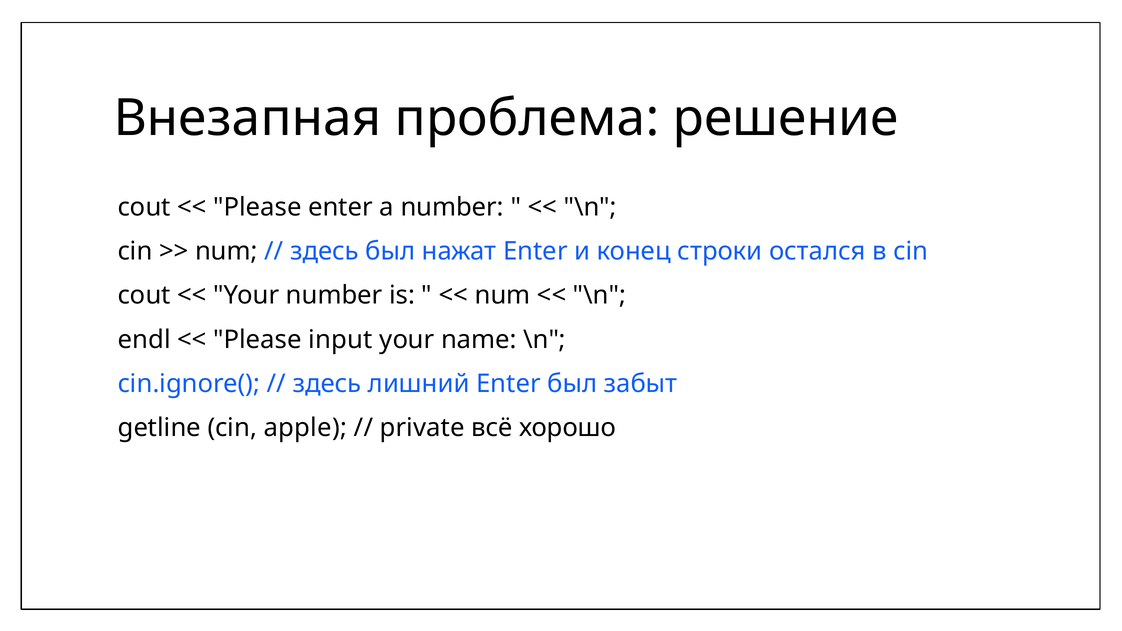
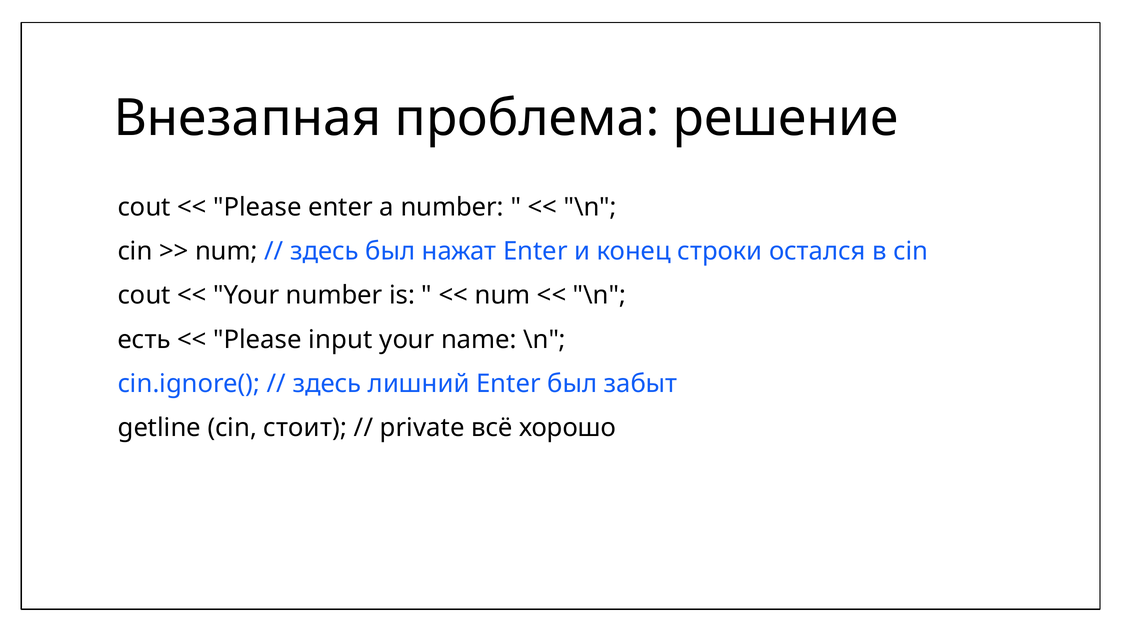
endl: endl -> есть
apple: apple -> стоит
